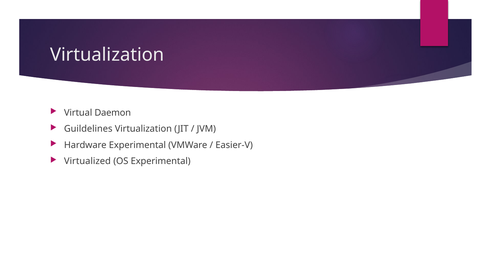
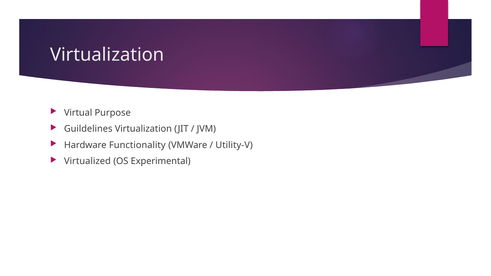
Daemon: Daemon -> Purpose
Hardware Experimental: Experimental -> Functionality
Easier-V: Easier-V -> Utility-V
